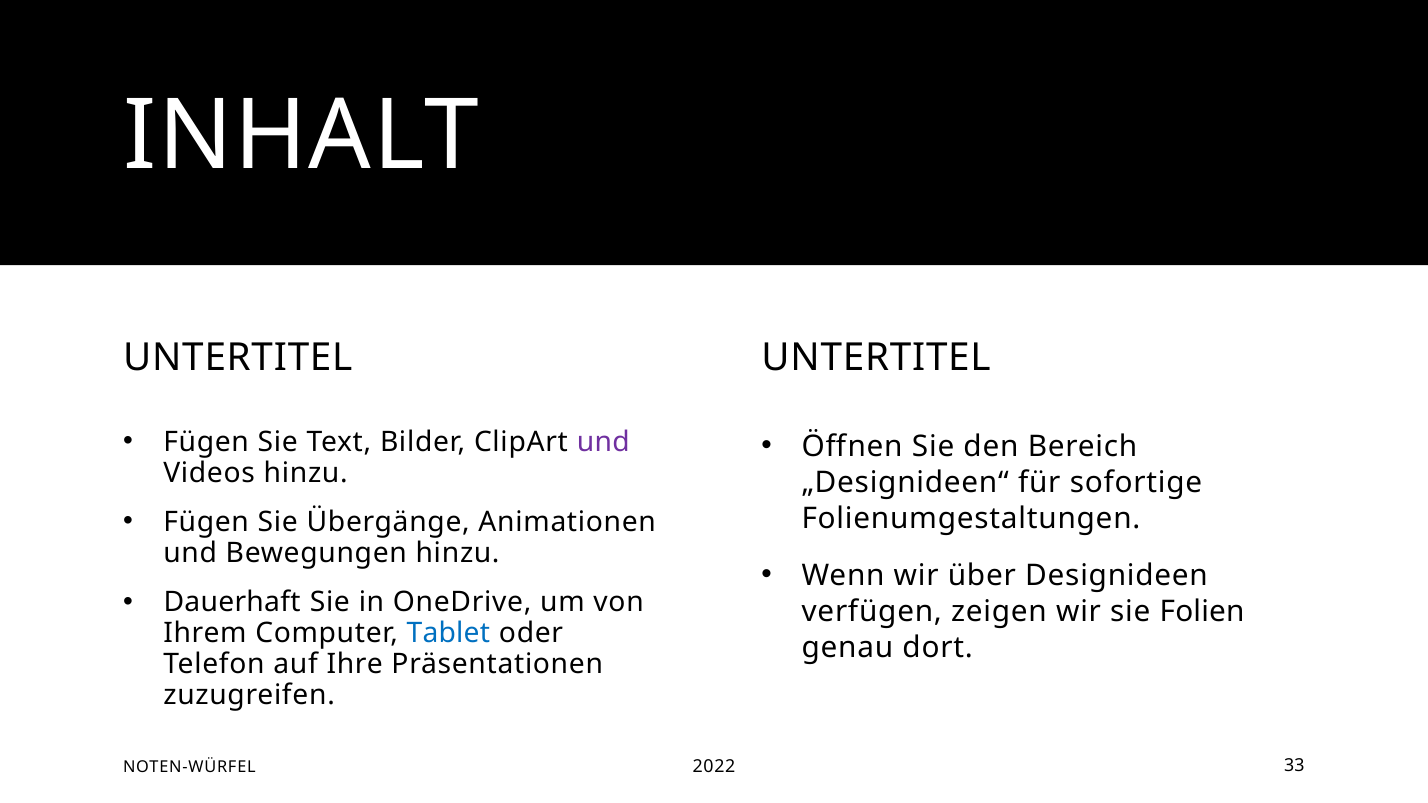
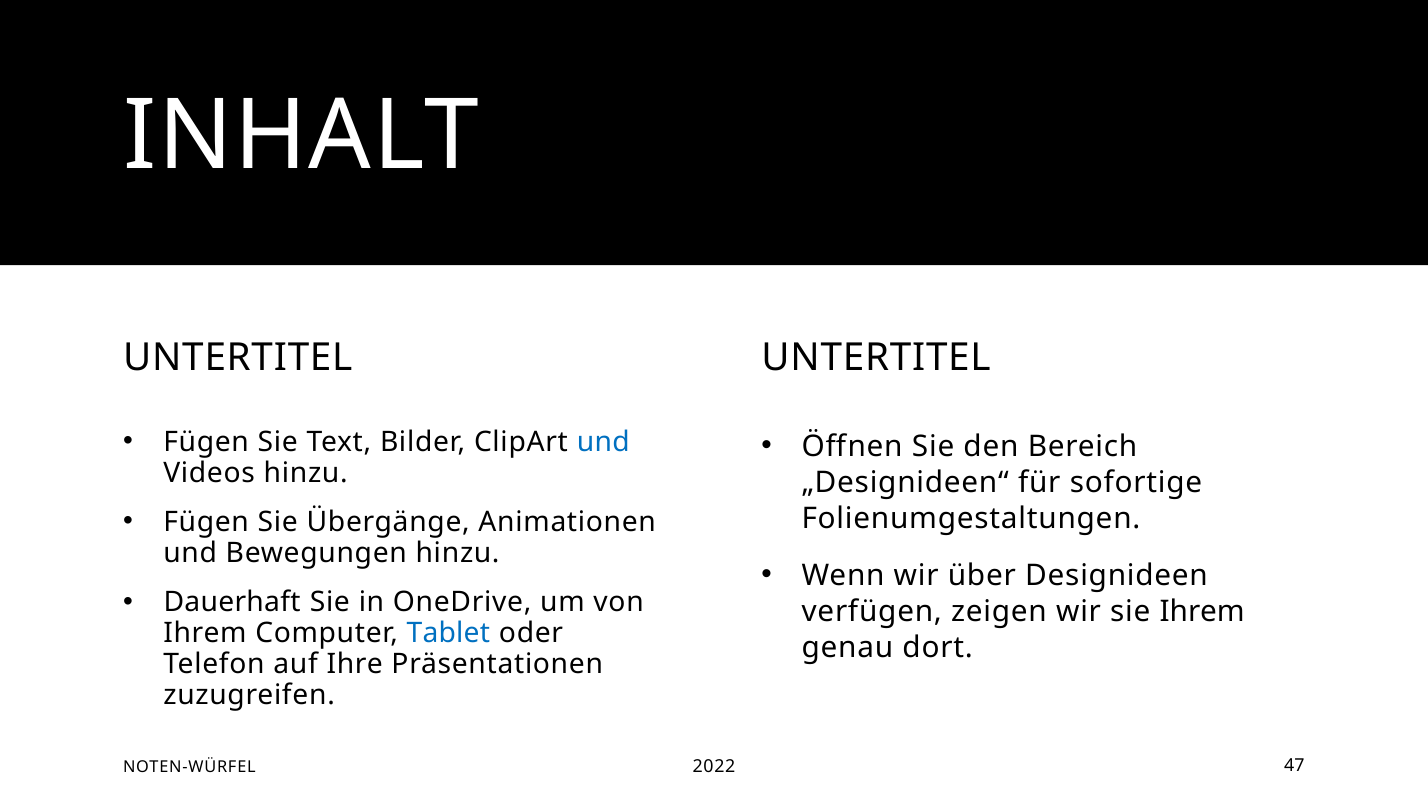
und at (603, 442) colour: purple -> blue
sie Folien: Folien -> Ihrem
33: 33 -> 47
